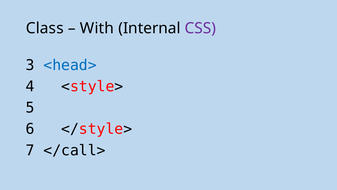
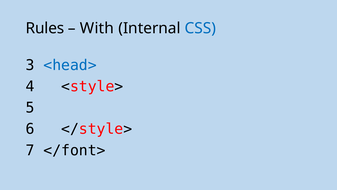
Class: Class -> Rules
CSS colour: purple -> blue
</call>: </call> -> </font>
